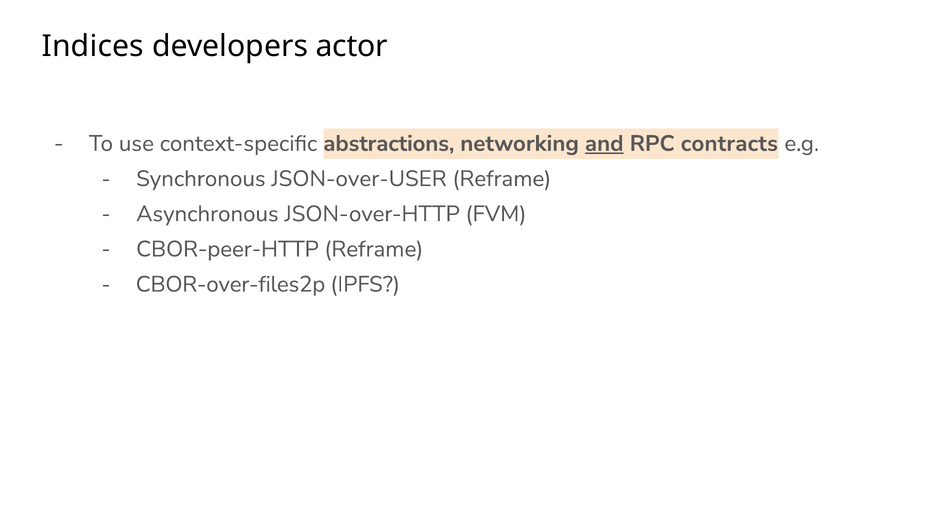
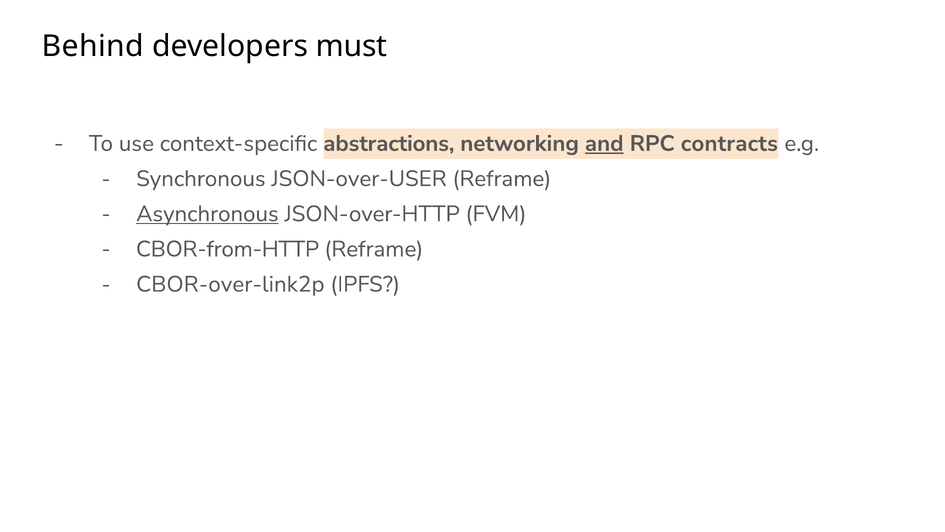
Indices: Indices -> Behind
actor: actor -> must
Asynchronous underline: none -> present
CBOR-peer-HTTP: CBOR-peer-HTTP -> CBOR-from-HTTP
CBOR-over-files2p: CBOR-over-files2p -> CBOR-over-link2p
